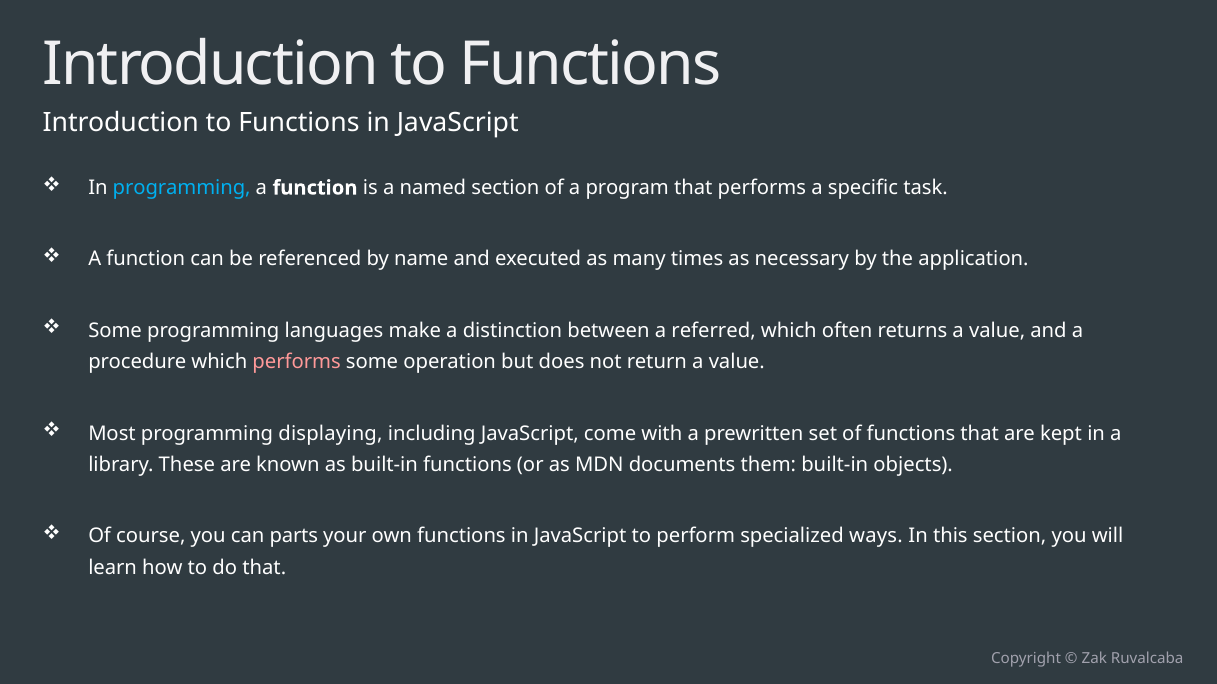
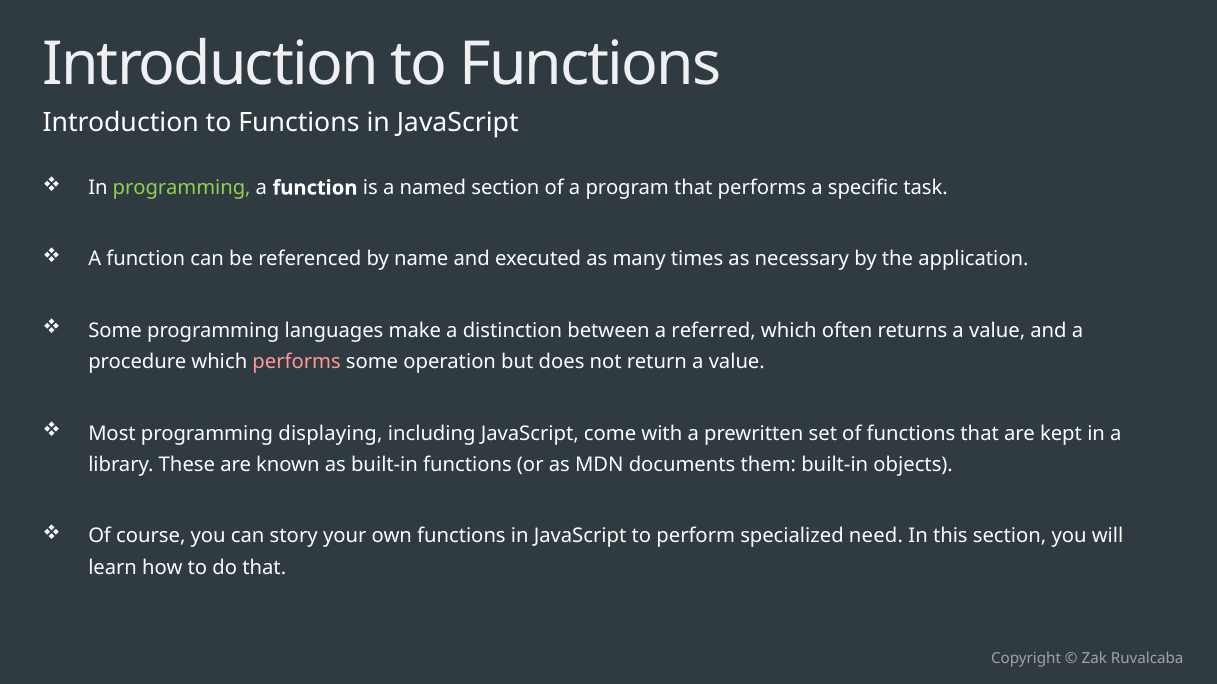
programming at (182, 188) colour: light blue -> light green
parts: parts -> story
ways: ways -> need
